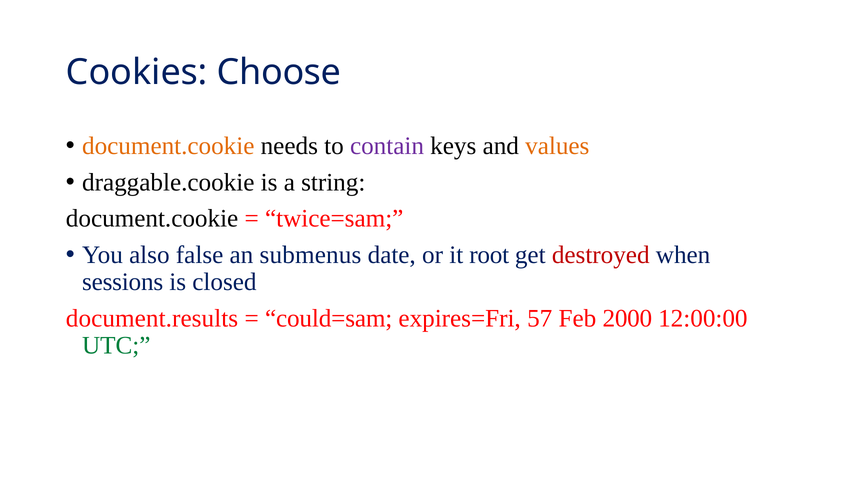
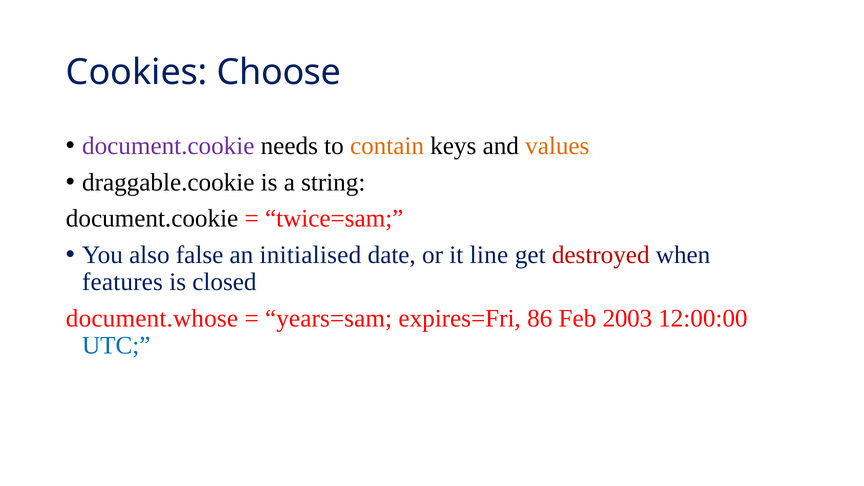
document.cookie at (168, 146) colour: orange -> purple
contain colour: purple -> orange
submenus: submenus -> initialised
root: root -> line
sessions: sessions -> features
document.results: document.results -> document.whose
could=sam: could=sam -> years=sam
57: 57 -> 86
2000: 2000 -> 2003
UTC colour: green -> blue
